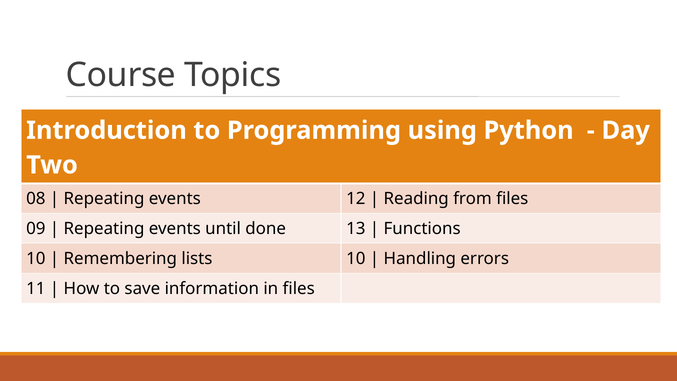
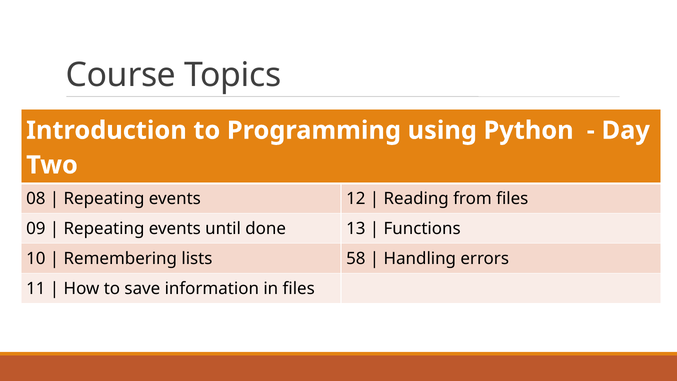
lists 10: 10 -> 58
